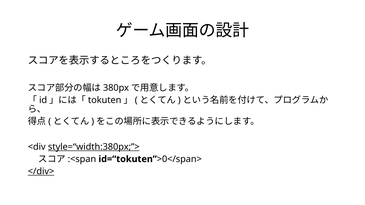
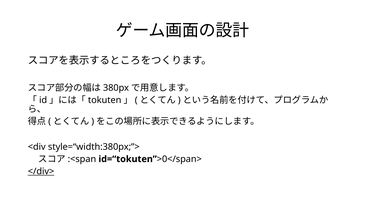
style=“width:380px;”> underline: present -> none
